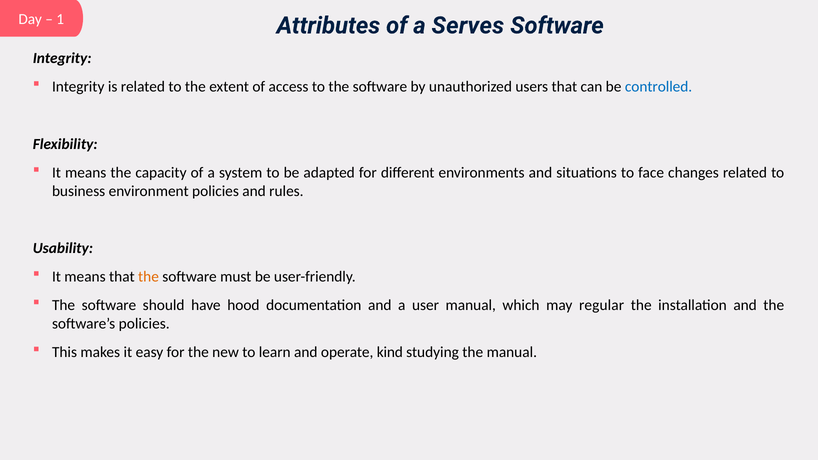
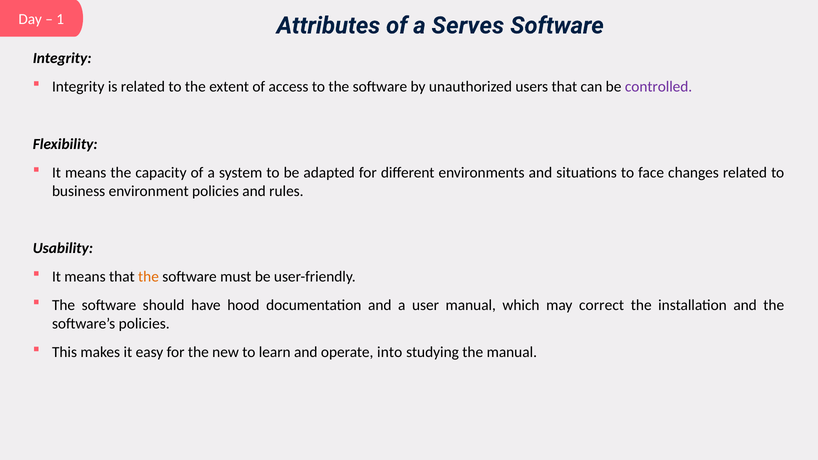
controlled colour: blue -> purple
regular: regular -> correct
kind: kind -> into
